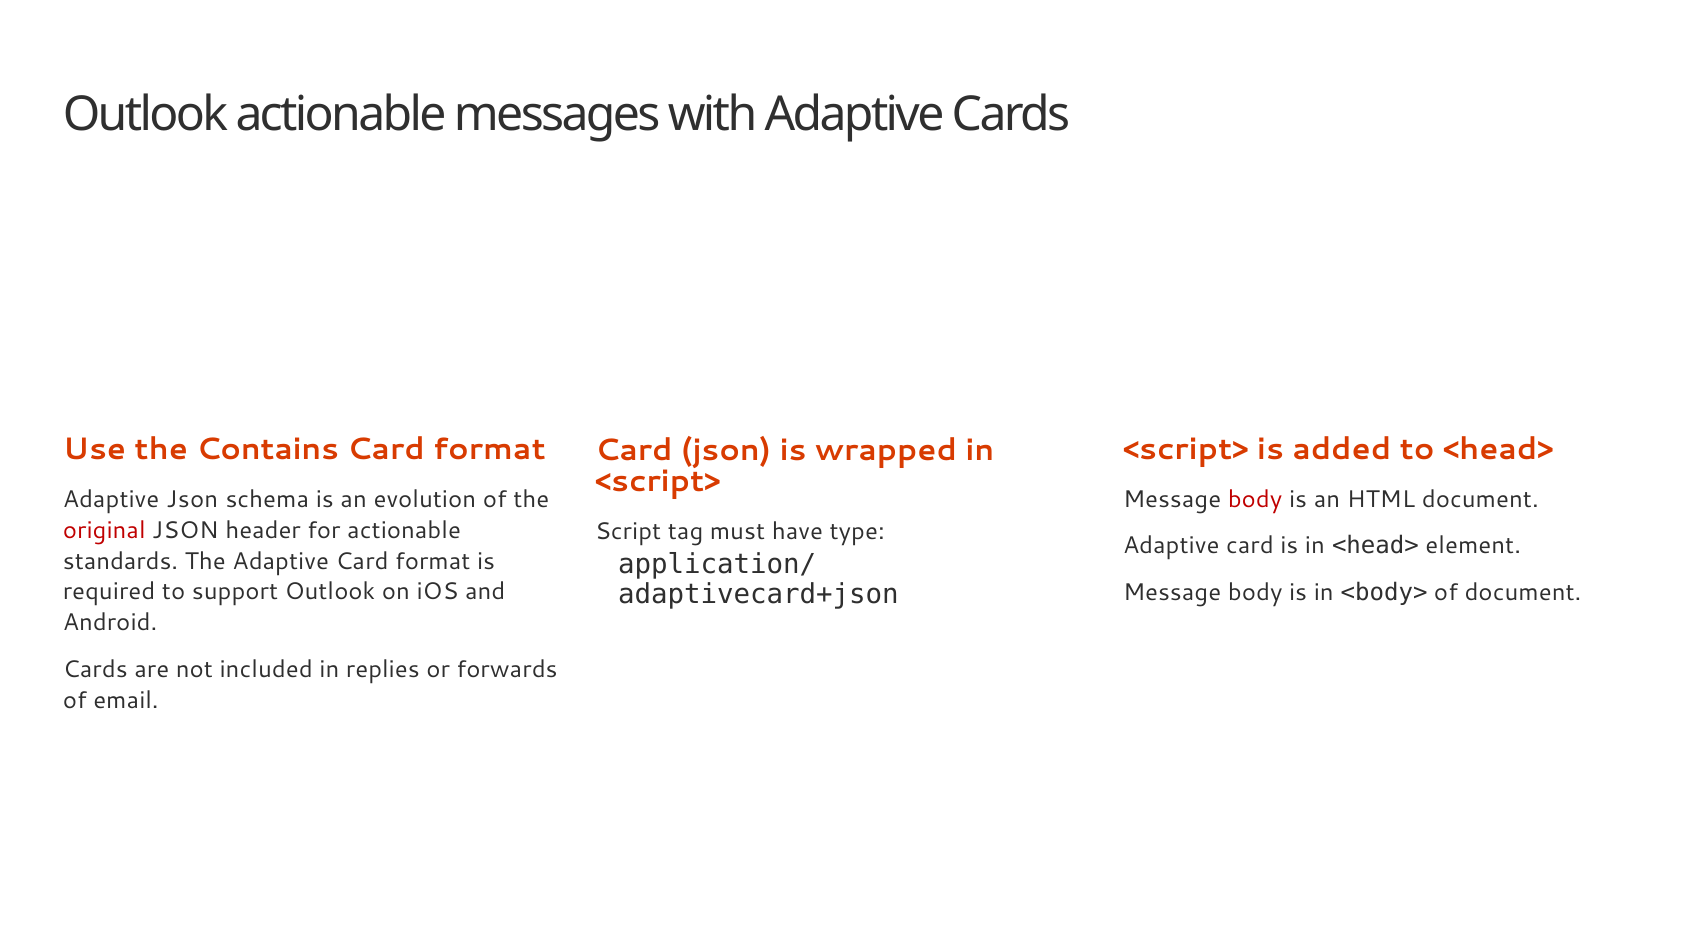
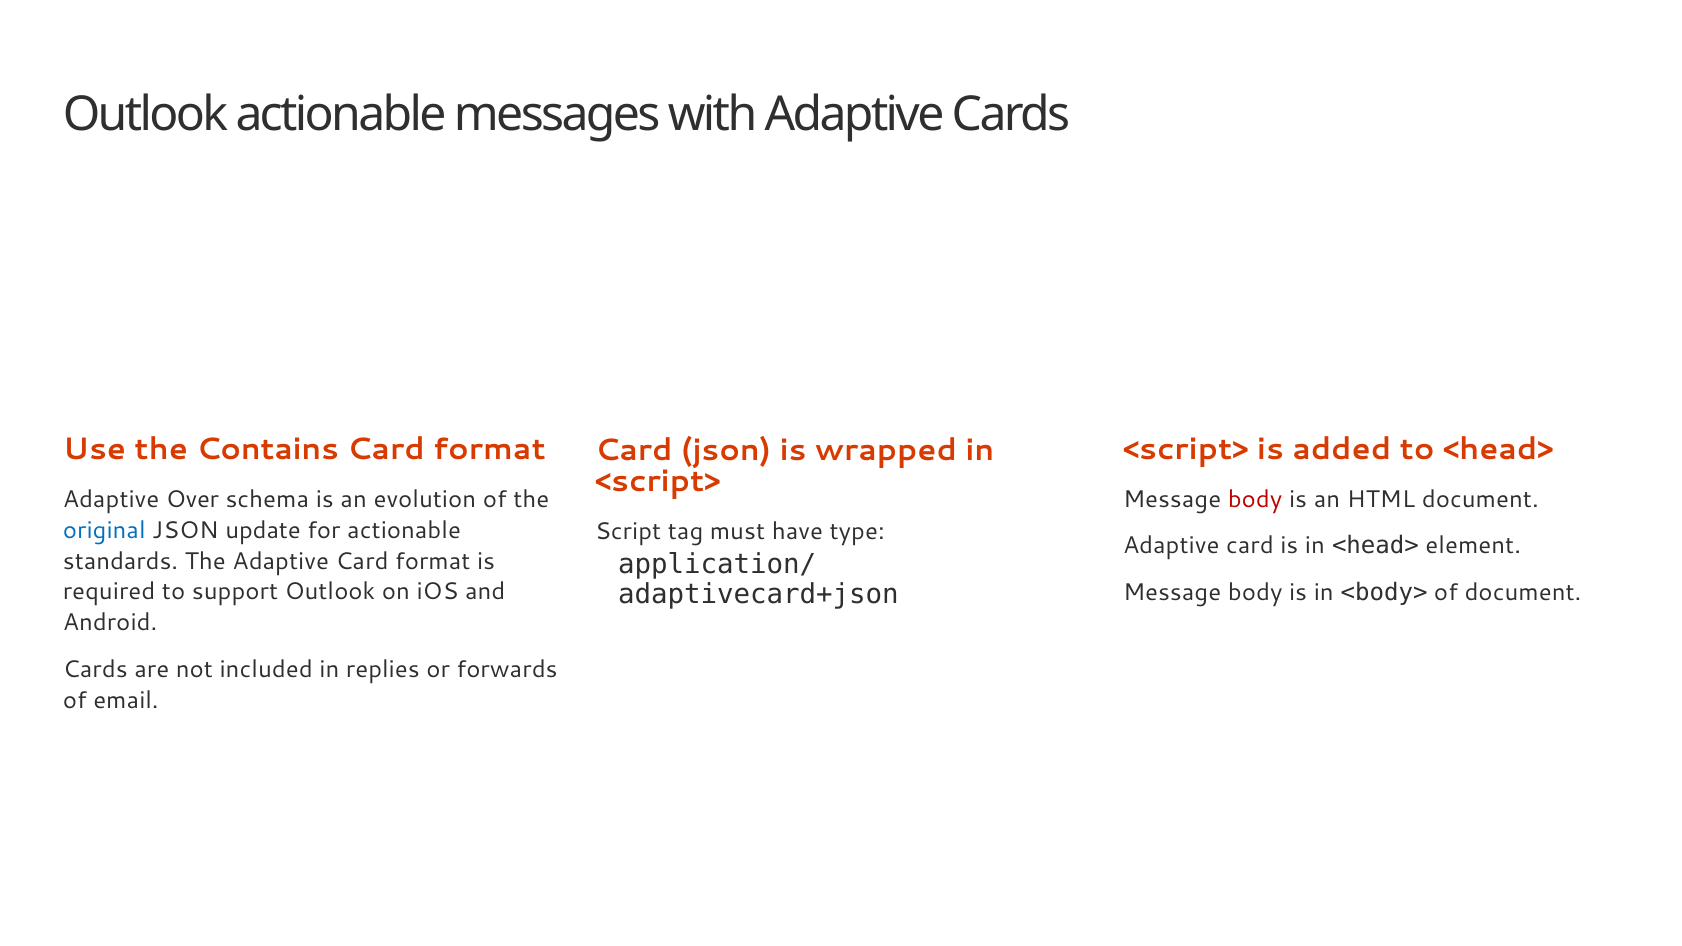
Adaptive Json: Json -> Over
original colour: red -> blue
header: header -> update
